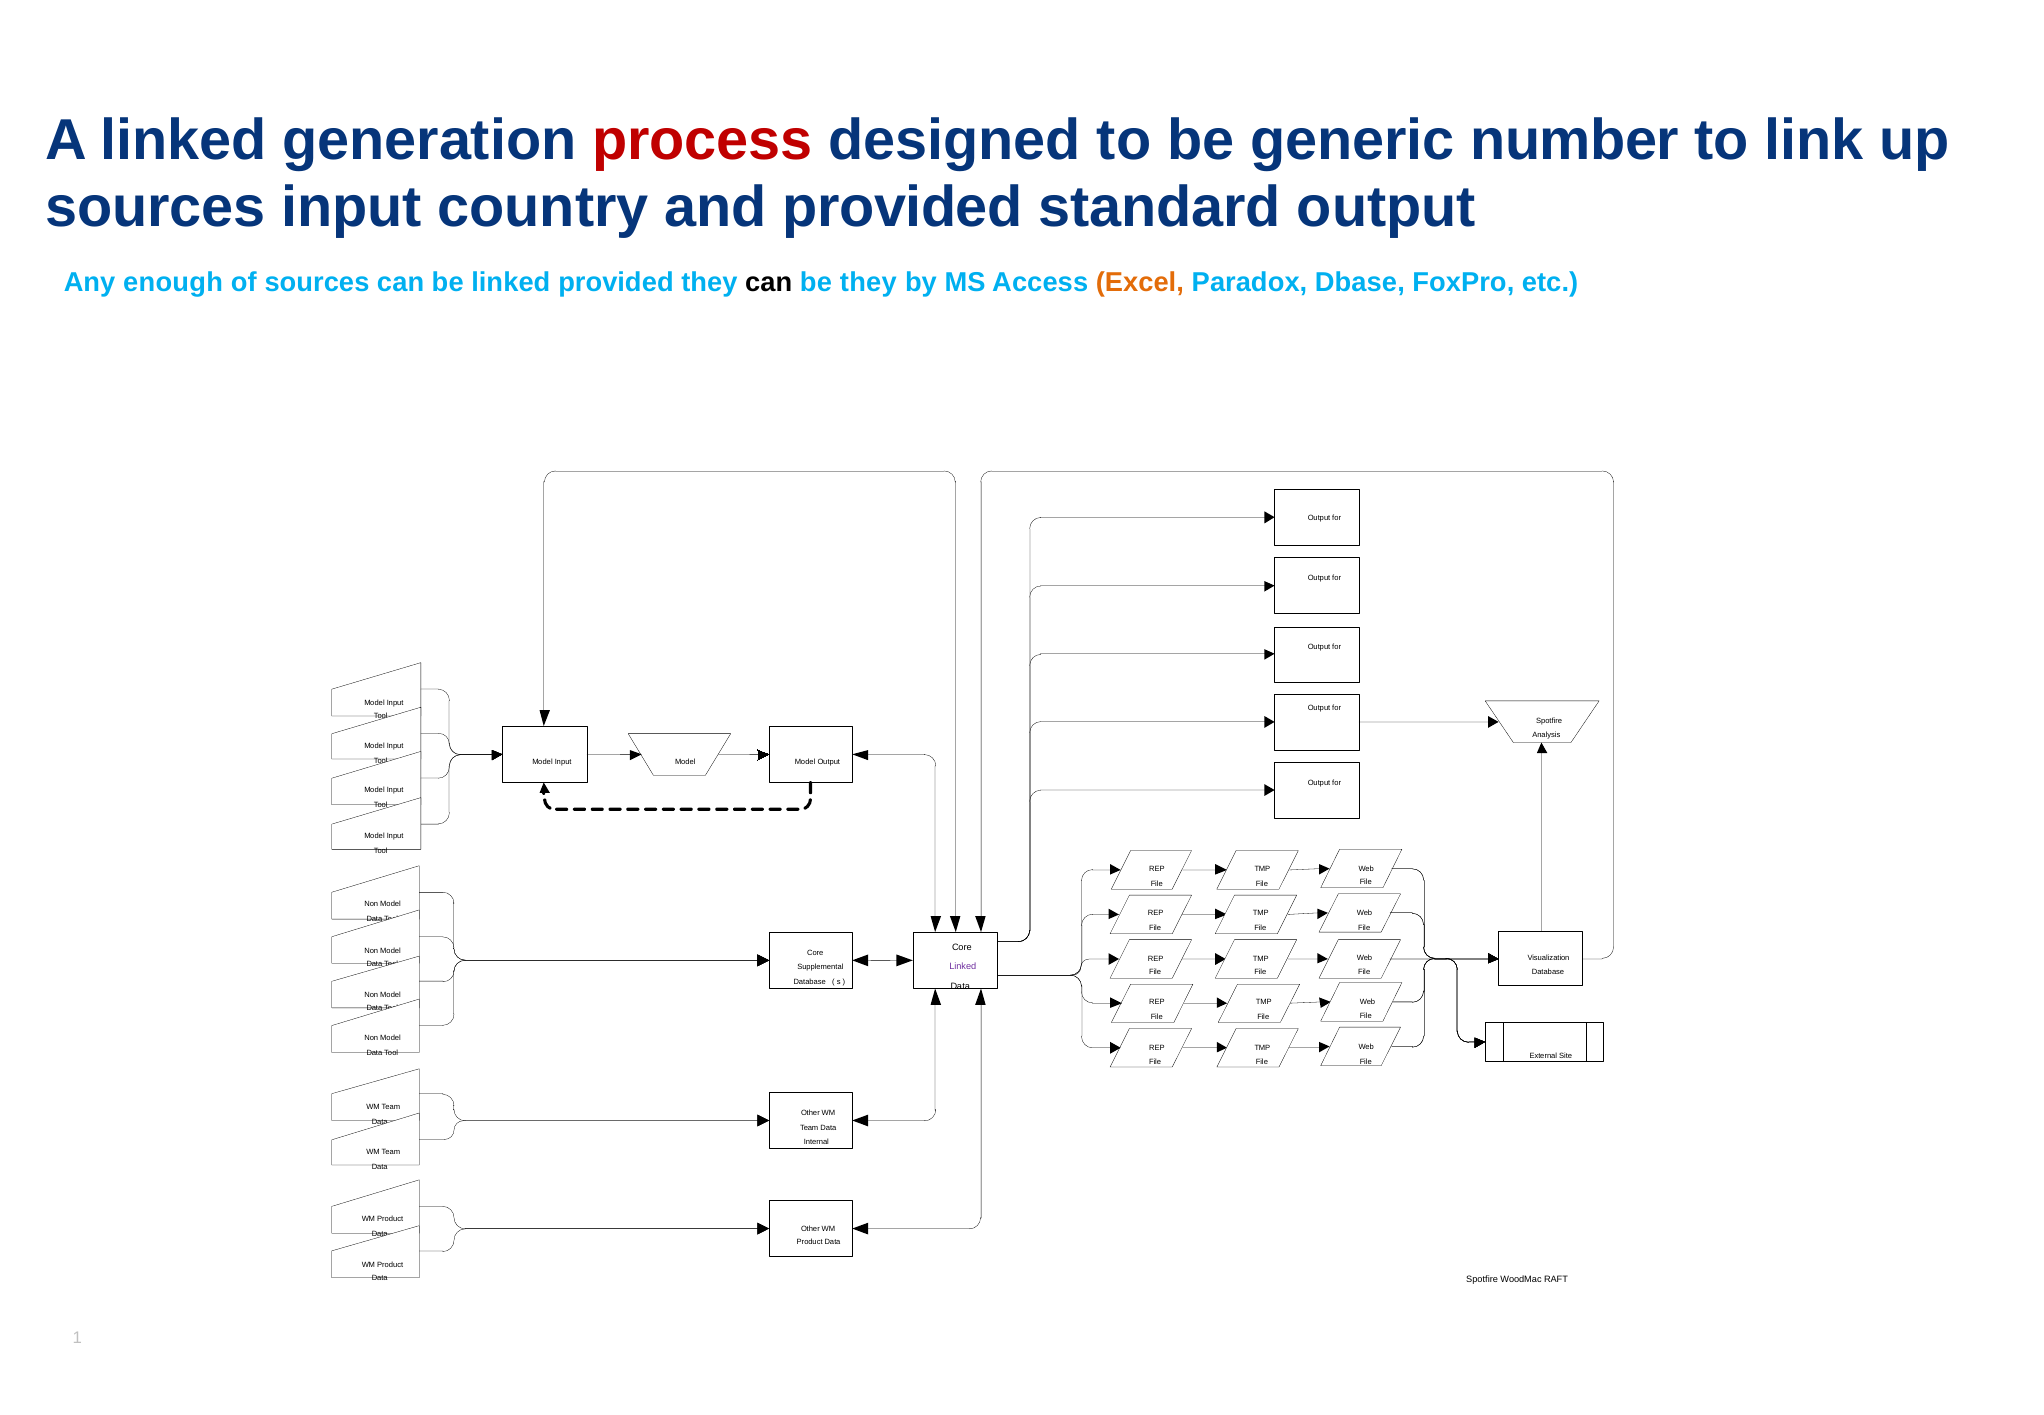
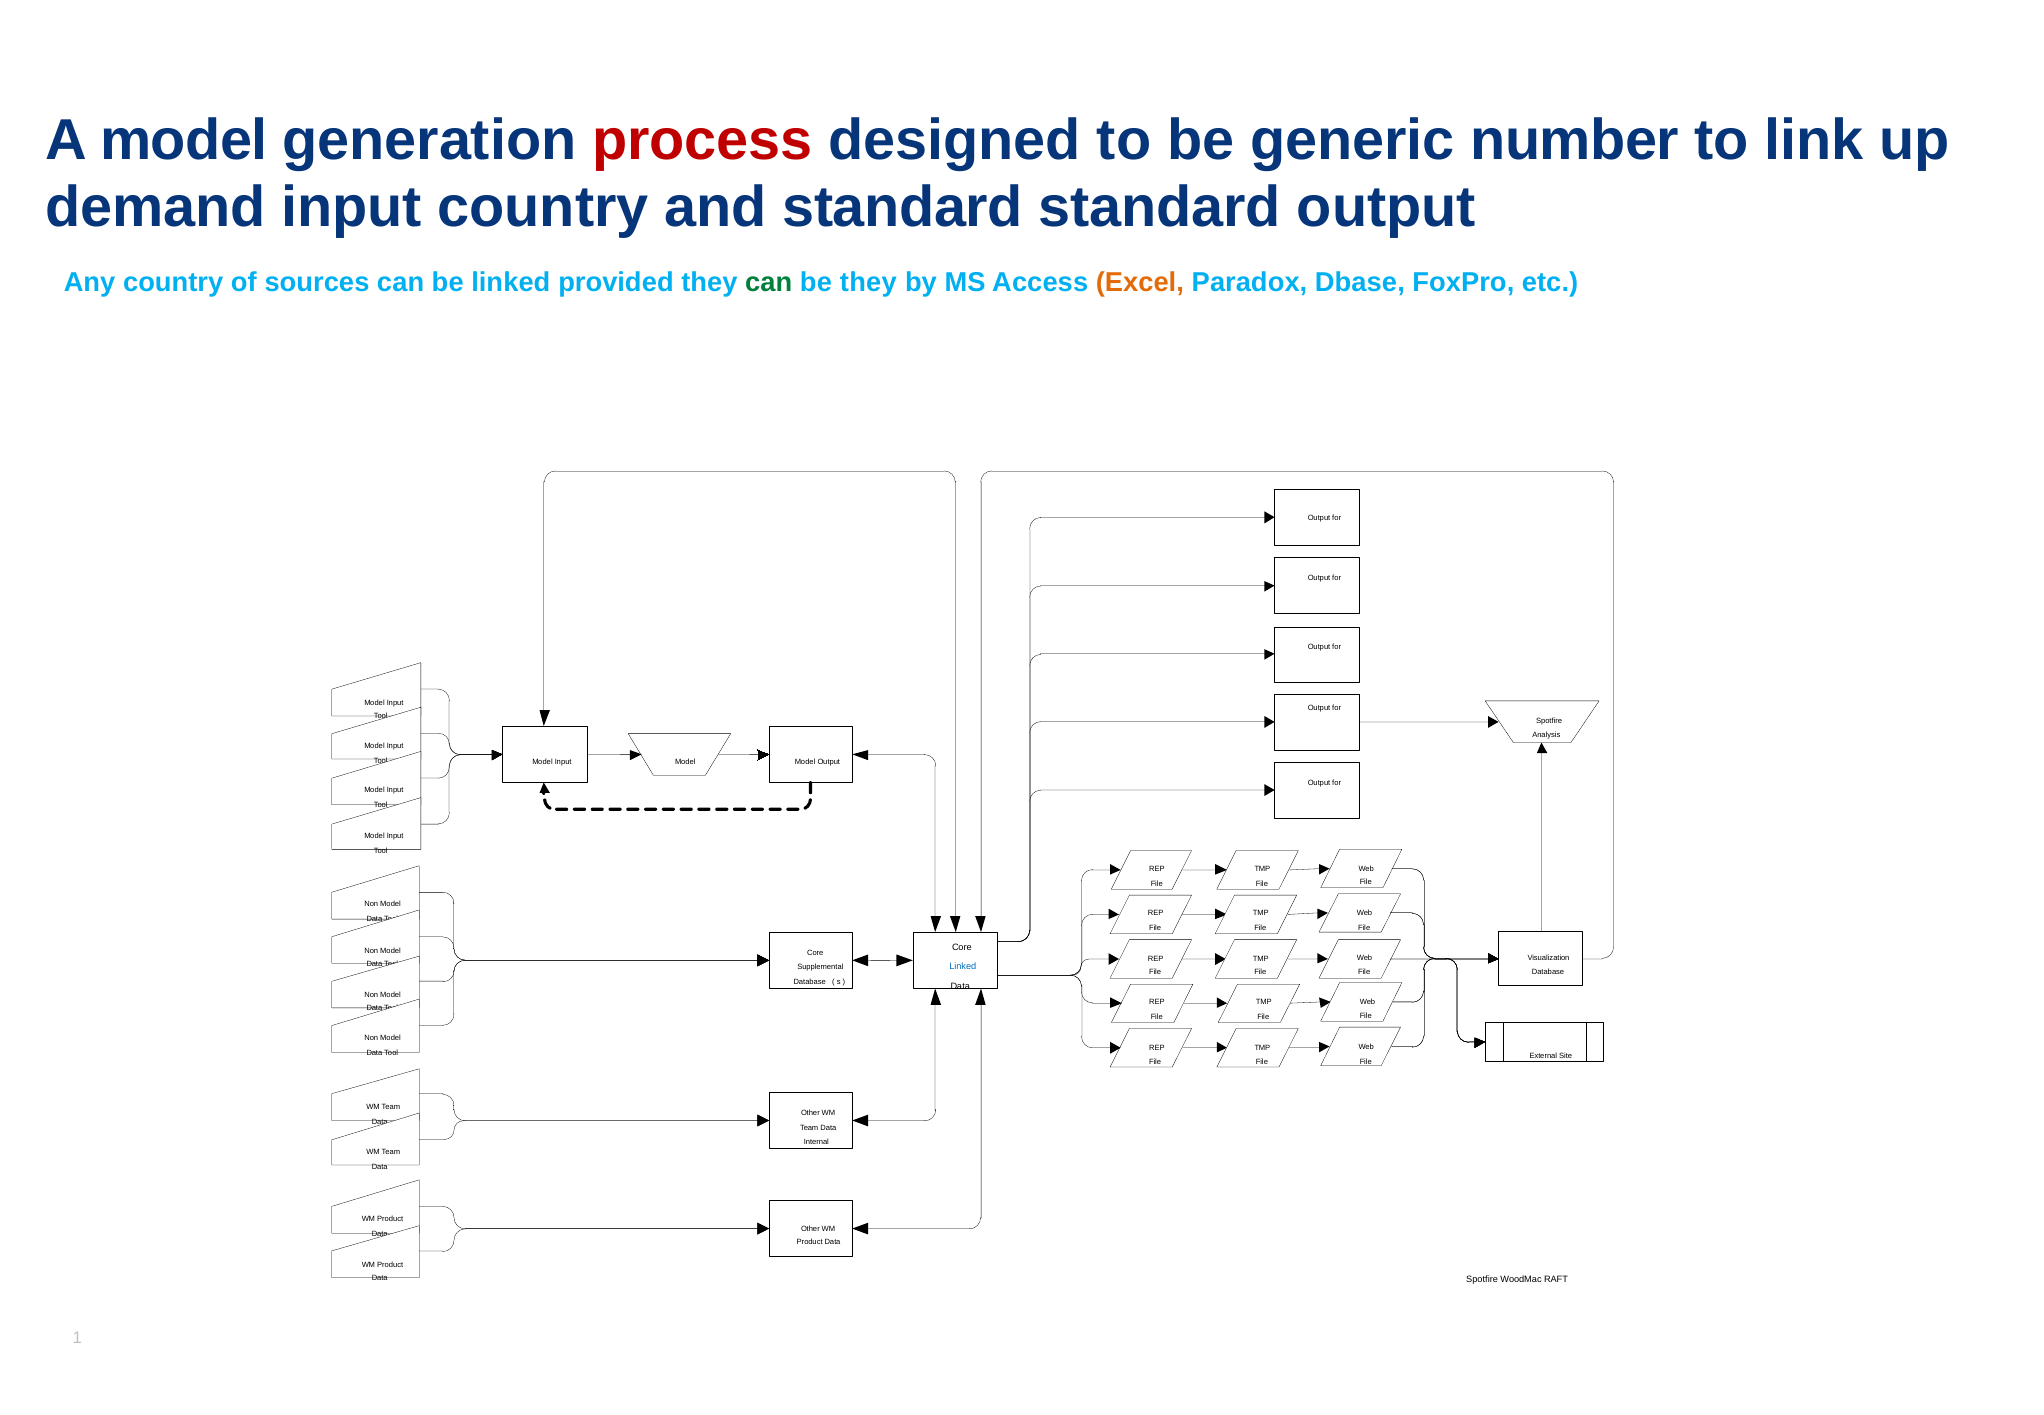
A linked: linked -> model
sources at (155, 207): sources -> demand
and provided: provided -> standard
Any enough: enough -> country
can at (769, 283) colour: black -> green
Linked at (963, 967) colour: purple -> blue
